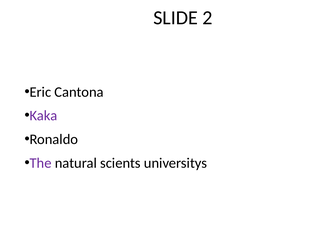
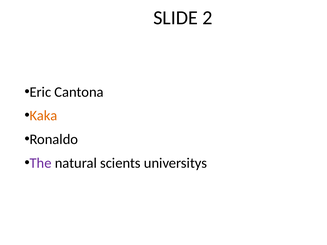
Kaka colour: purple -> orange
